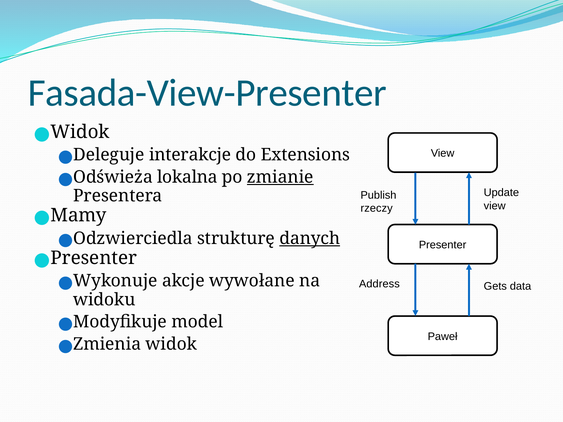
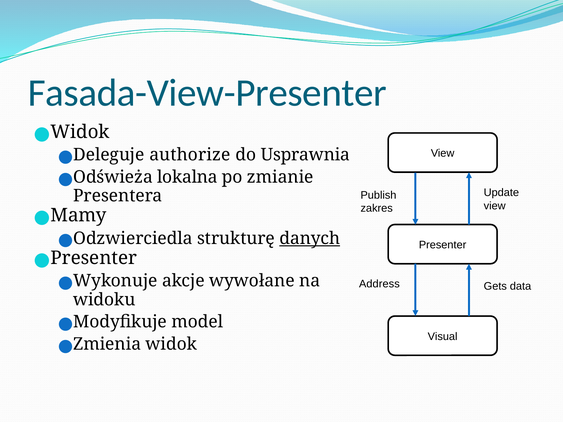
interakcje: interakcje -> authorize
Extensions: Extensions -> Usprawnia
zmianie underline: present -> none
rzeczy: rzeczy -> zakres
Paweł: Paweł -> Visual
